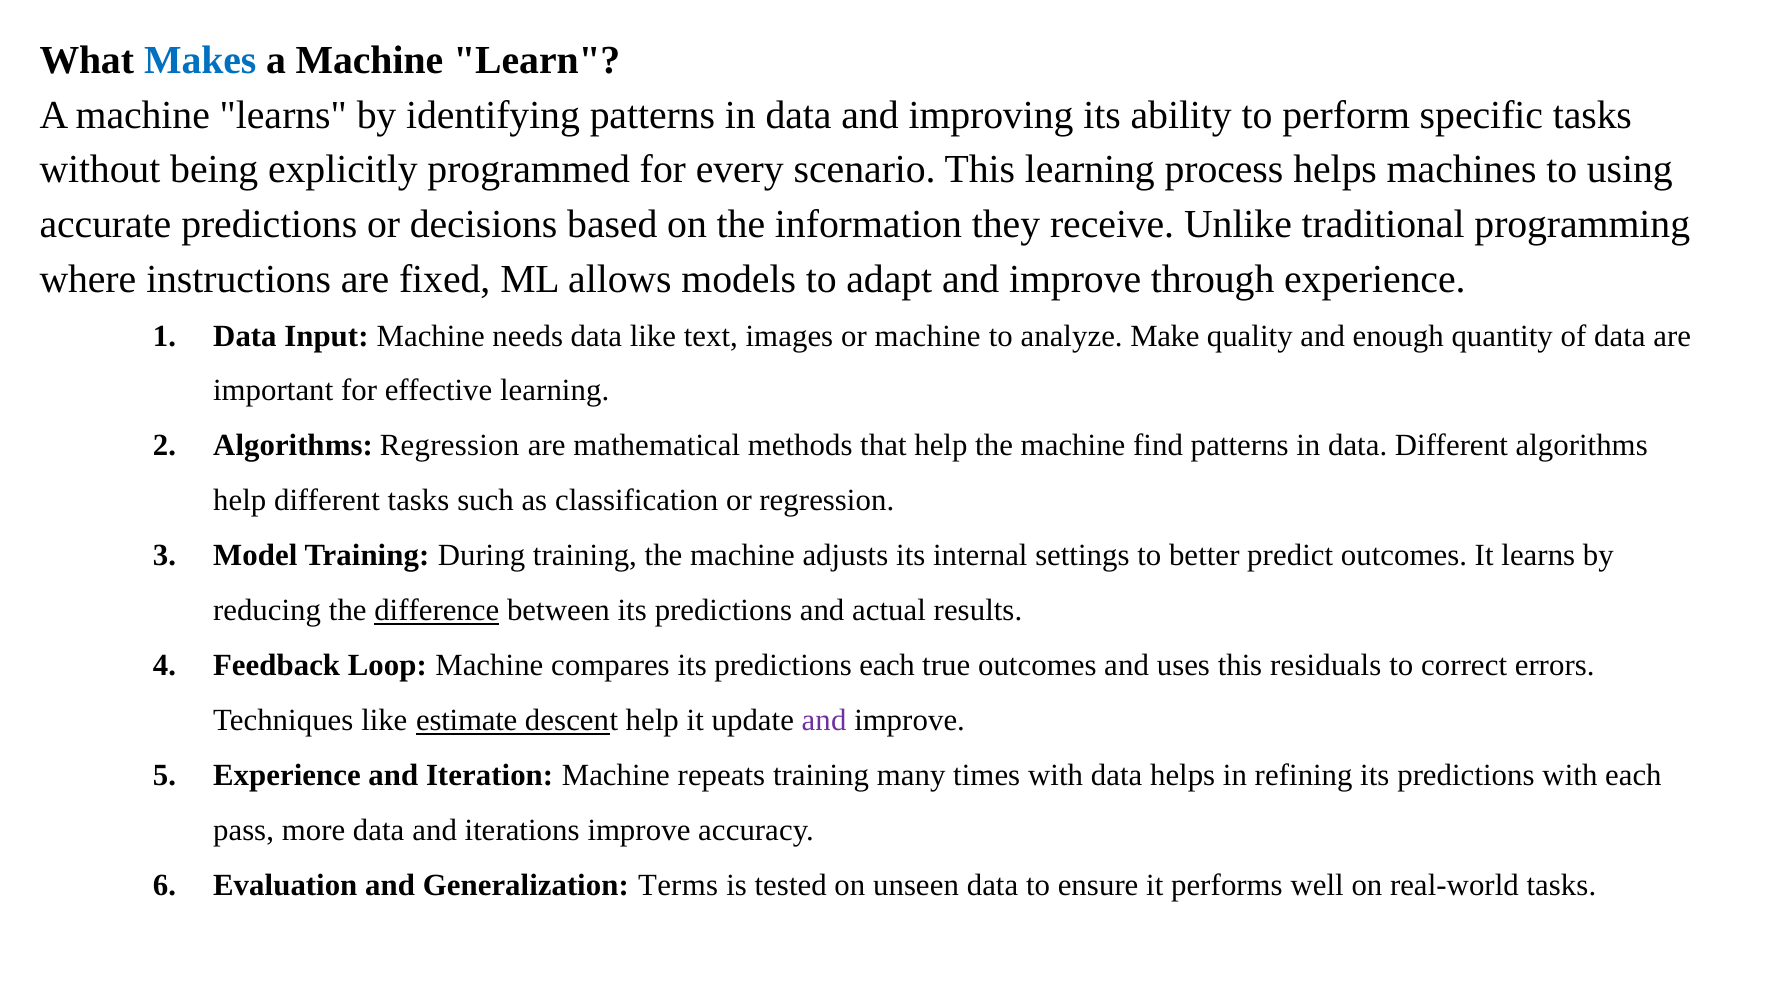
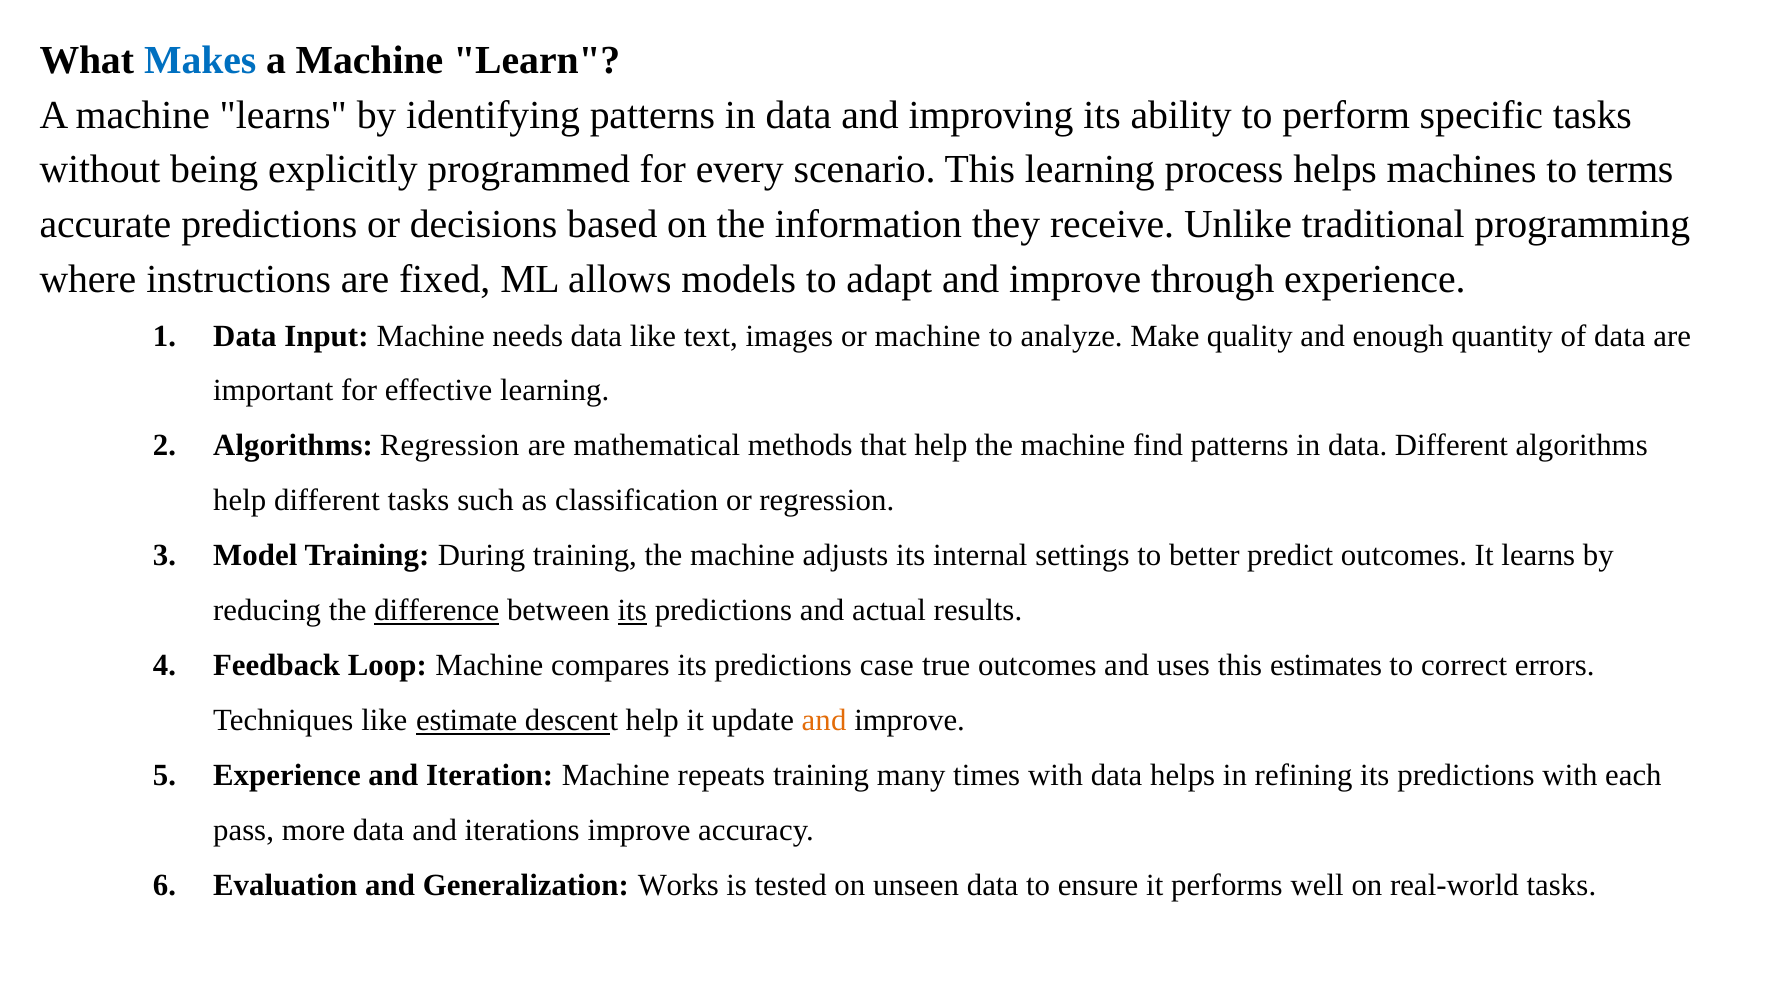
using: using -> terms
its at (632, 610) underline: none -> present
predictions each: each -> case
residuals: residuals -> estimates
and at (824, 720) colour: purple -> orange
Terms: Terms -> Works
